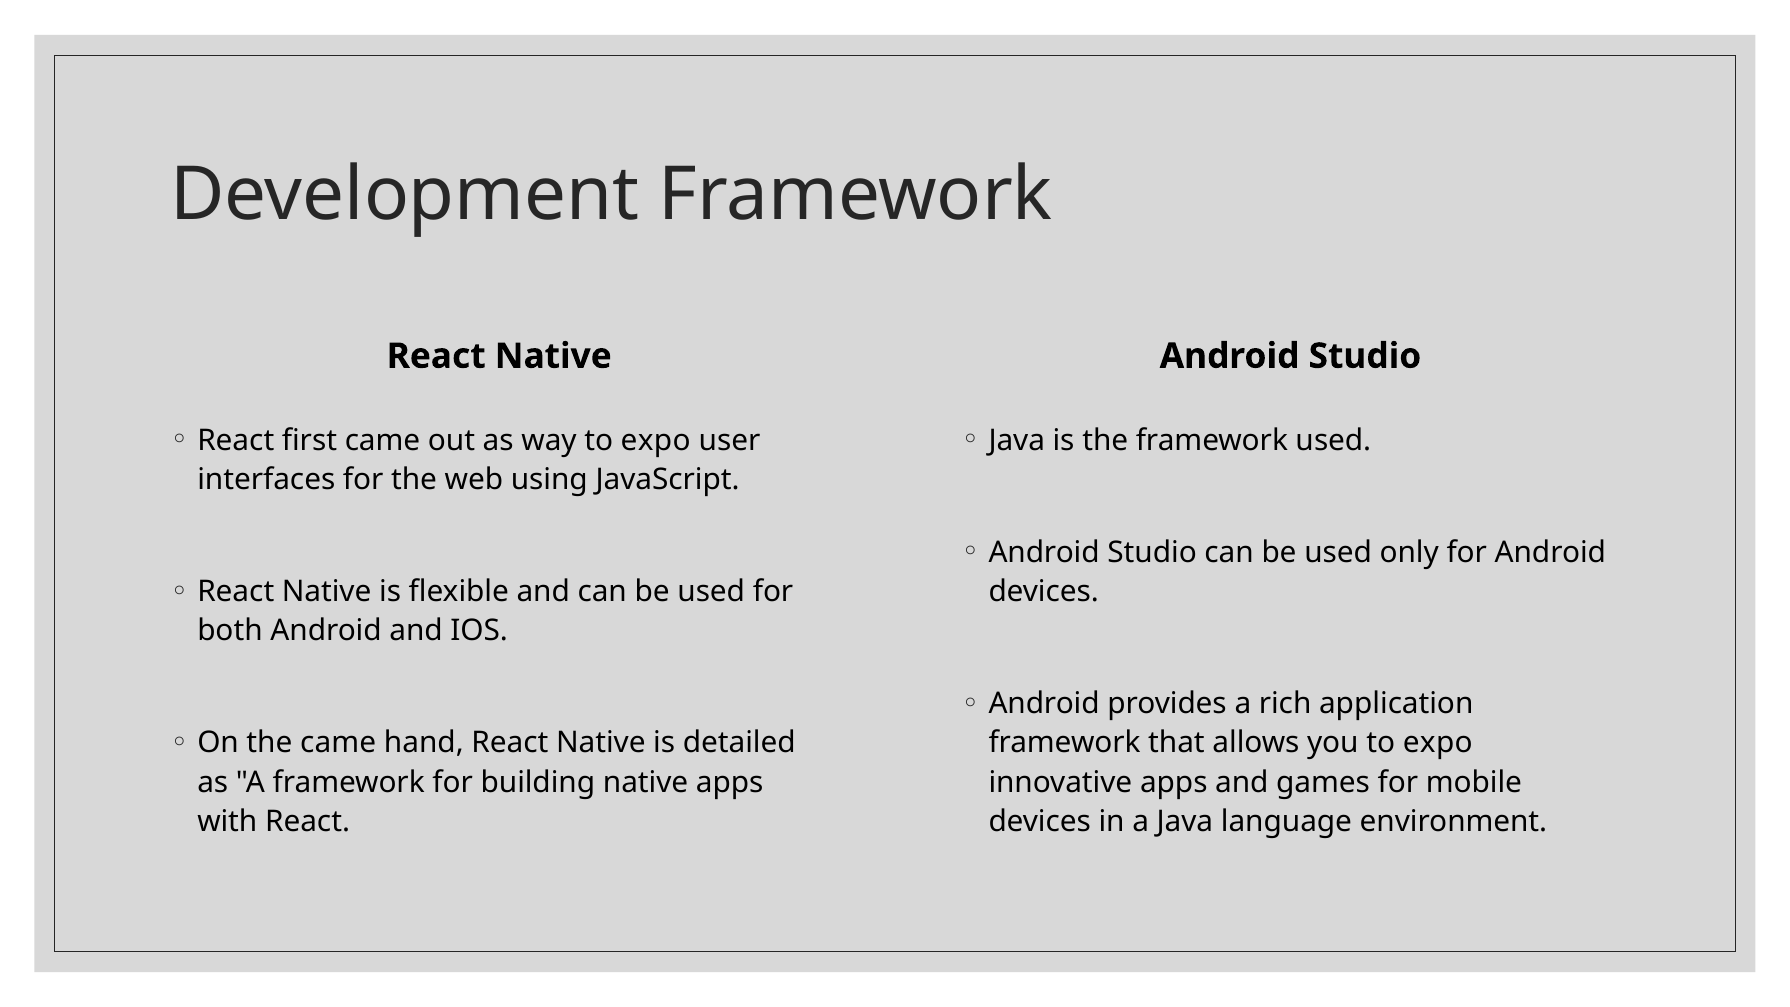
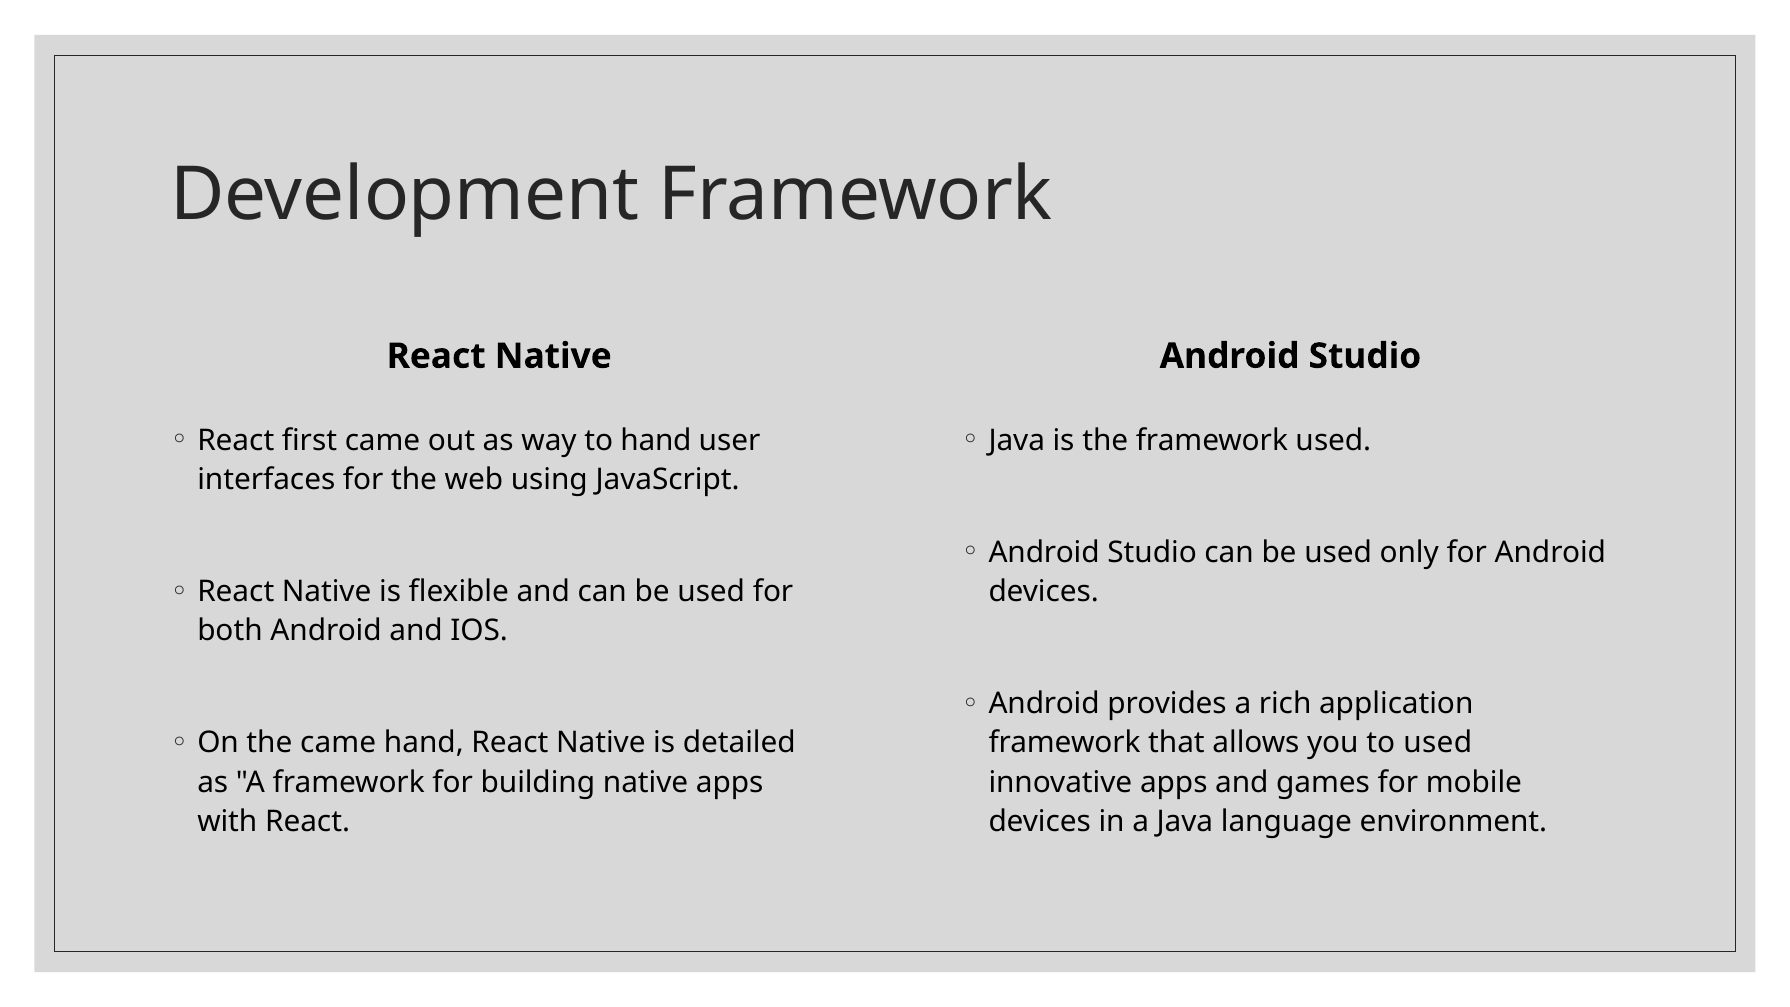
way to expo: expo -> hand
you to expo: expo -> used
